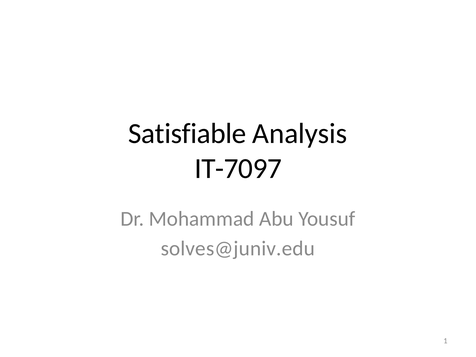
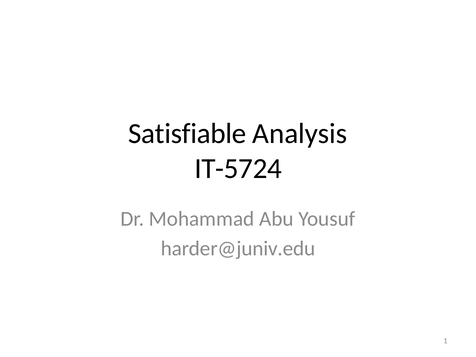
IT-7097: IT-7097 -> IT-5724
solves@juniv.edu: solves@juniv.edu -> harder@juniv.edu
